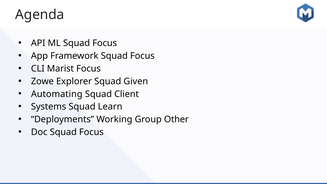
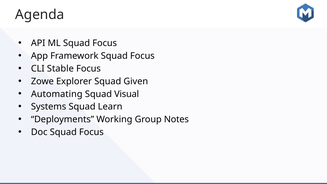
Marist: Marist -> Stable
Client: Client -> Visual
Other: Other -> Notes
